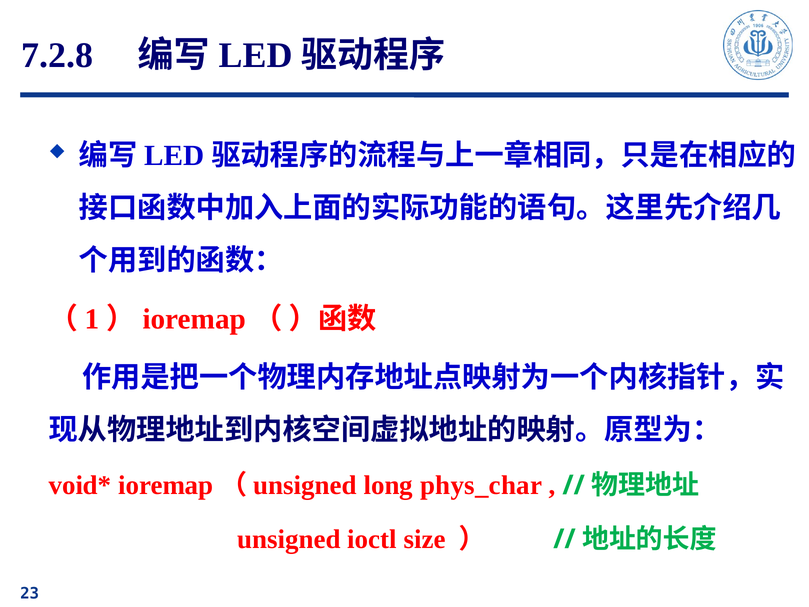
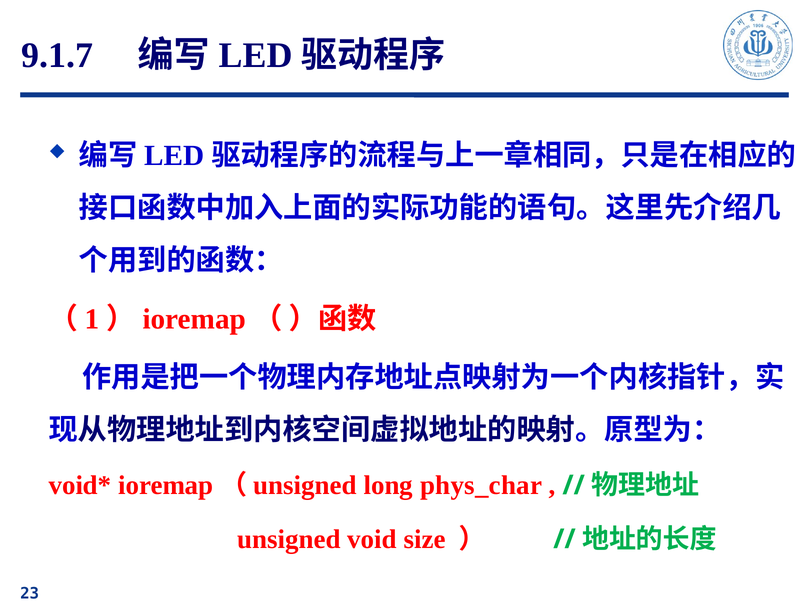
7.2.8: 7.2.8 -> 9.1.7
ioctl: ioctl -> void
